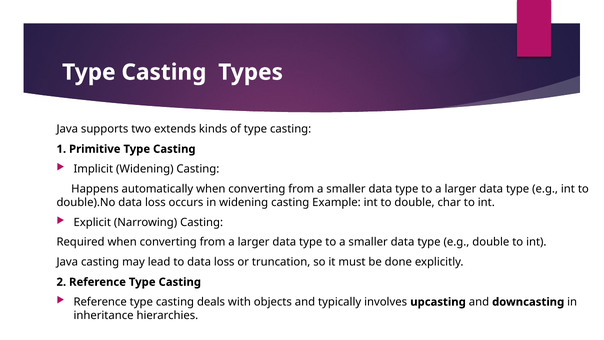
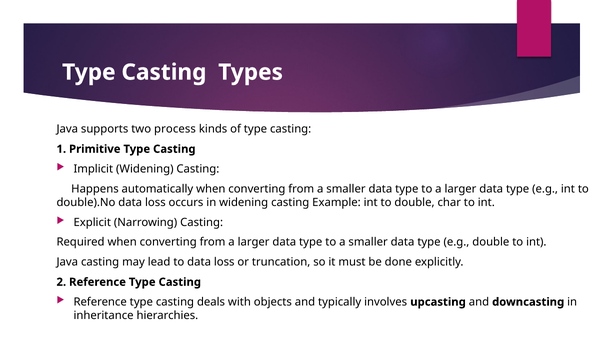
extends: extends -> process
